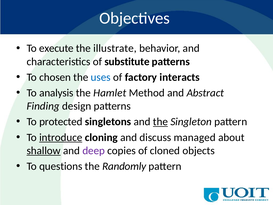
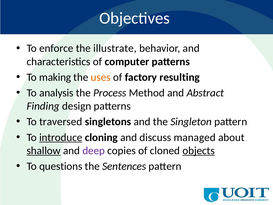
execute: execute -> enforce
substitute: substitute -> computer
chosen: chosen -> making
uses colour: blue -> orange
interacts: interacts -> resulting
Hamlet: Hamlet -> Process
protected: protected -> traversed
the at (160, 122) underline: present -> none
objects underline: none -> present
Randomly: Randomly -> Sentences
